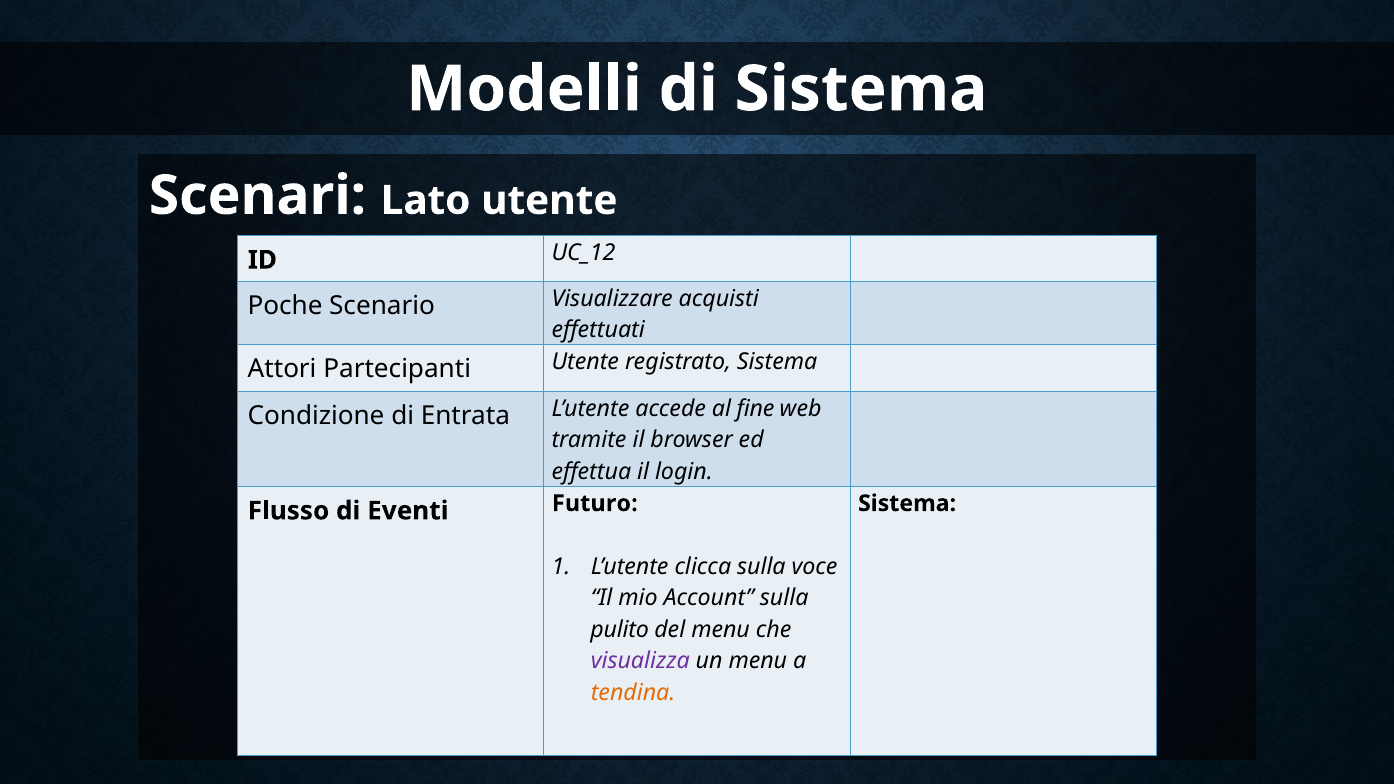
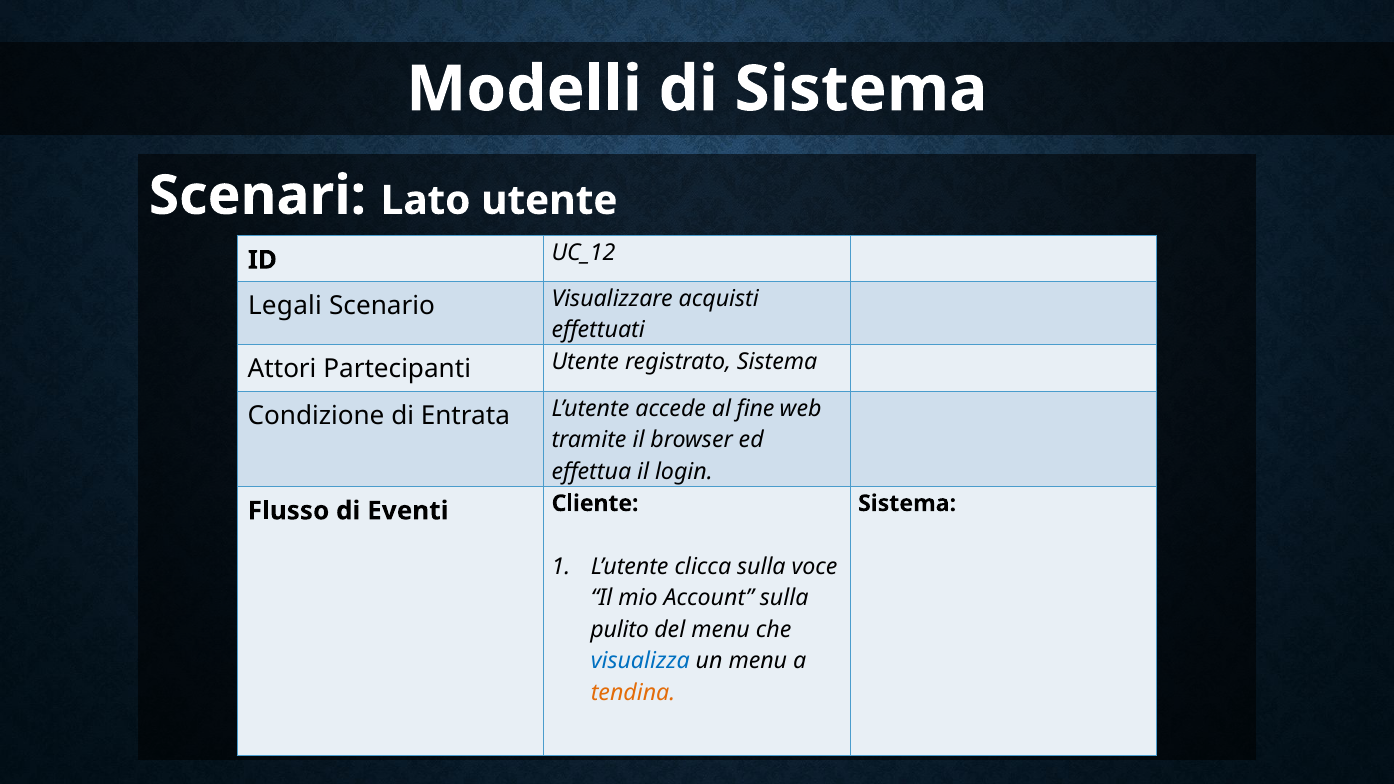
Poche: Poche -> Legali
Futuro: Futuro -> Cliente
visualizza colour: purple -> blue
